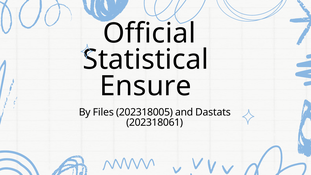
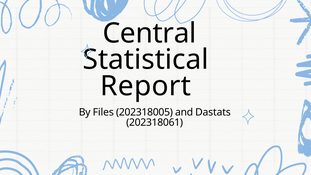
Official: Official -> Central
Ensure: Ensure -> Report
